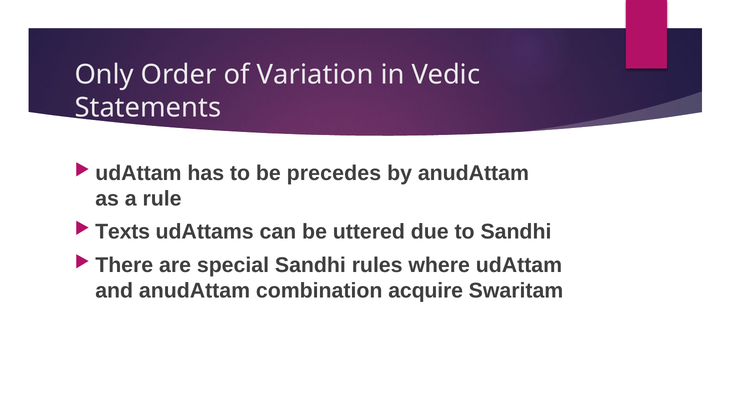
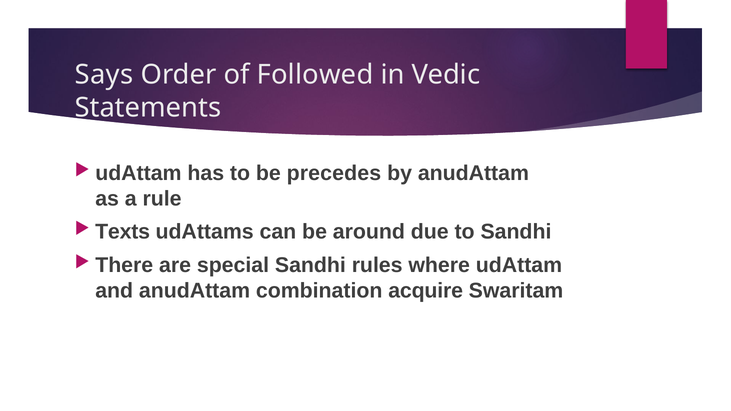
Only: Only -> Says
Variation: Variation -> Followed
uttered: uttered -> around
